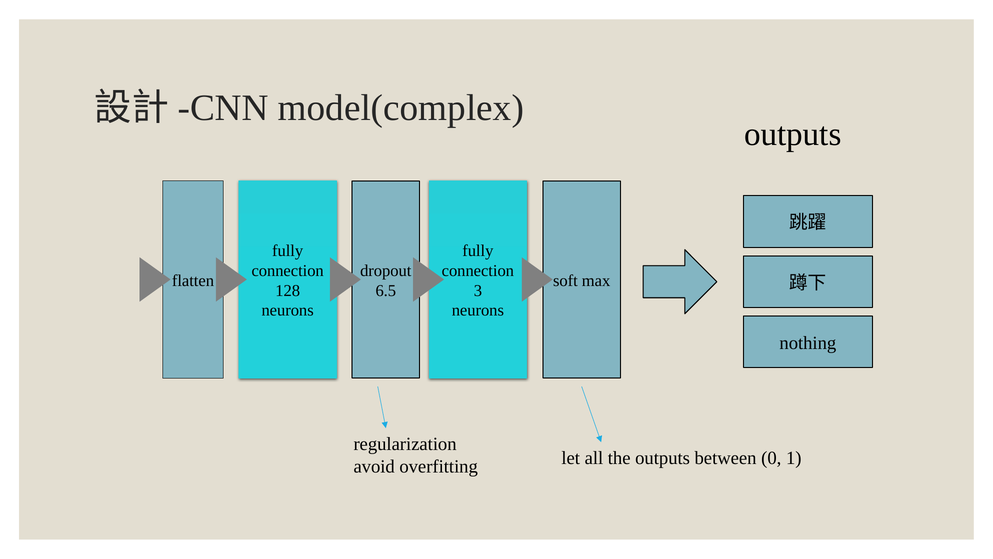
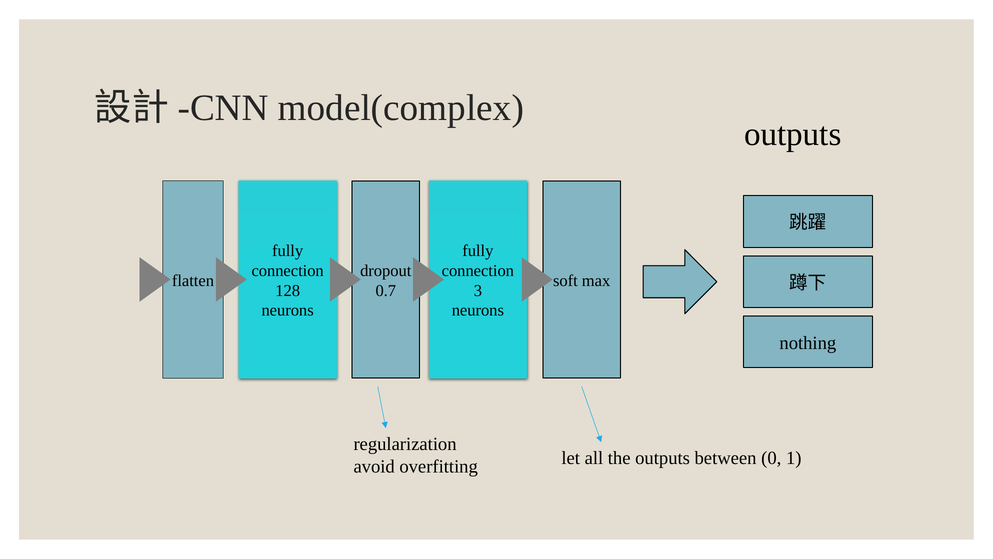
6.5: 6.5 -> 0.7
